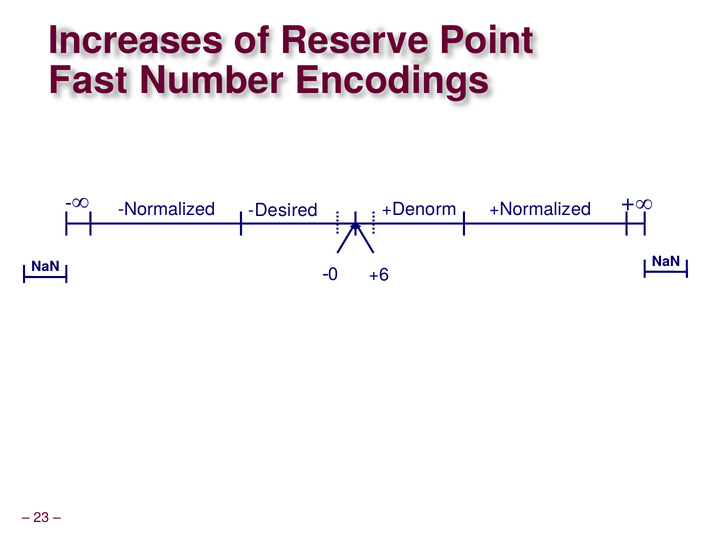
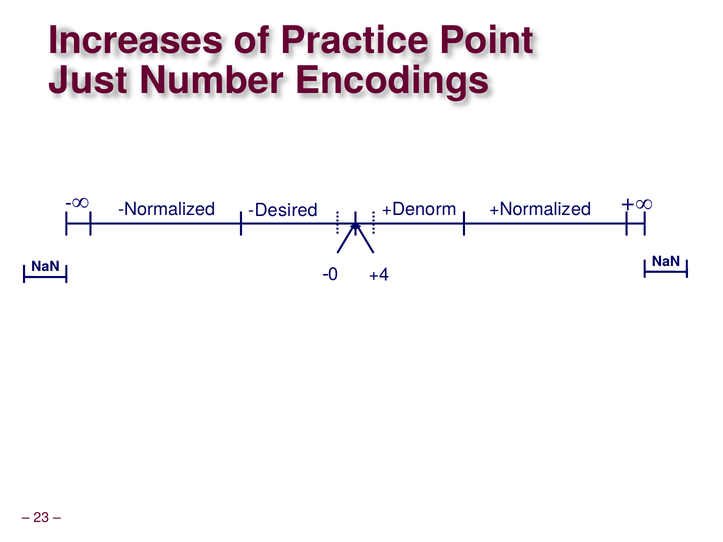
Reserve: Reserve -> Practice
Fast: Fast -> Just
+6: +6 -> +4
